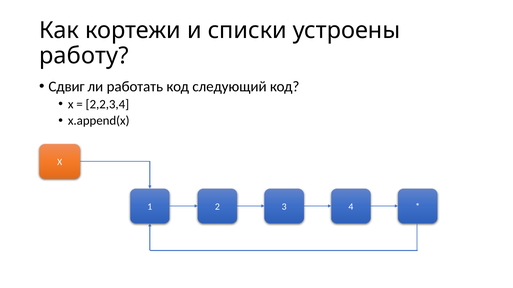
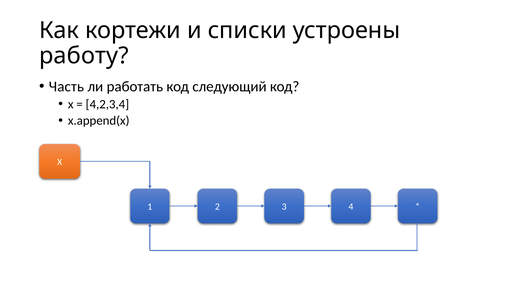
Сдвиг: Сдвиг -> Часть
2,2,3,4: 2,2,3,4 -> 4,2,3,4
